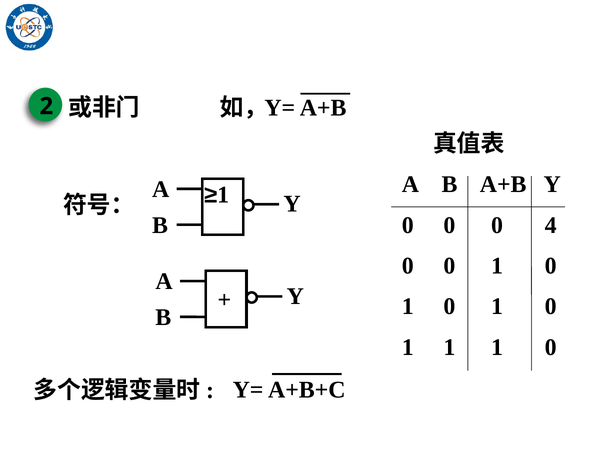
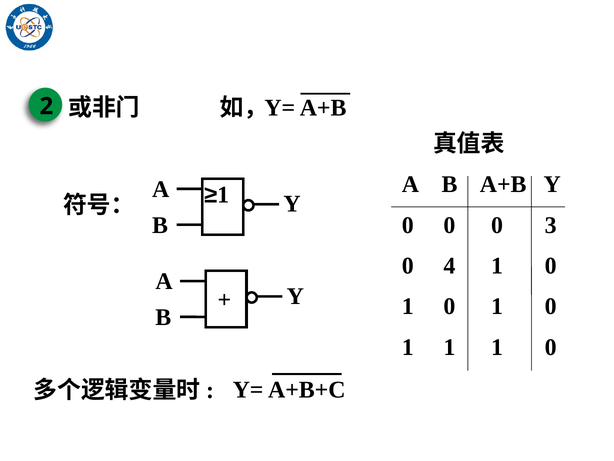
4: 4 -> 3
0 at (449, 266): 0 -> 4
